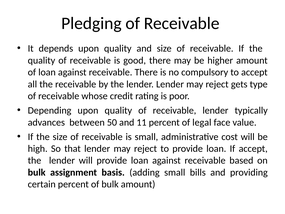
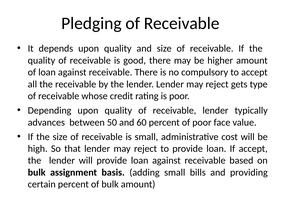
11: 11 -> 60
of legal: legal -> poor
